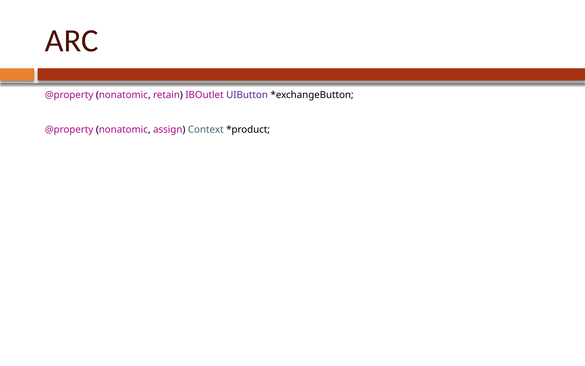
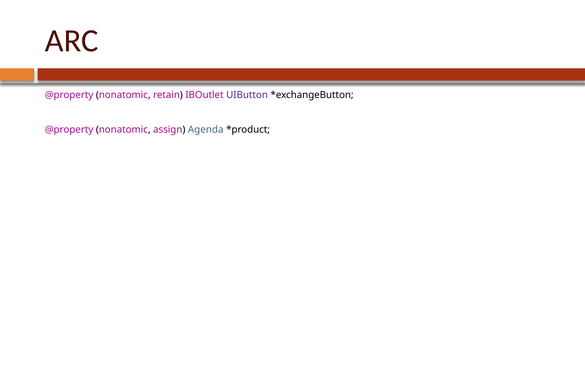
Context: Context -> Agenda
